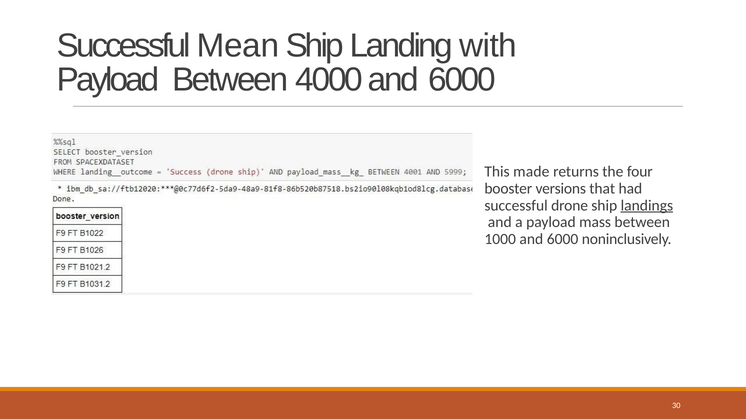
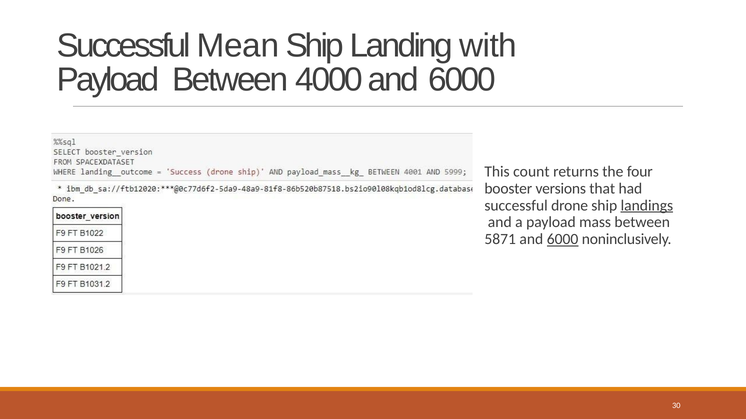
made: made -> count
1000: 1000 -> 5871
6000 at (563, 240) underline: none -> present
